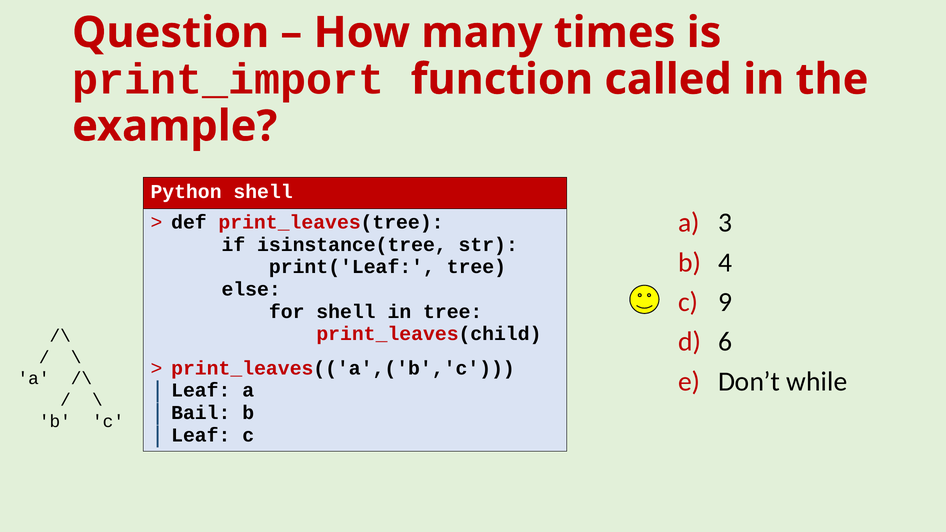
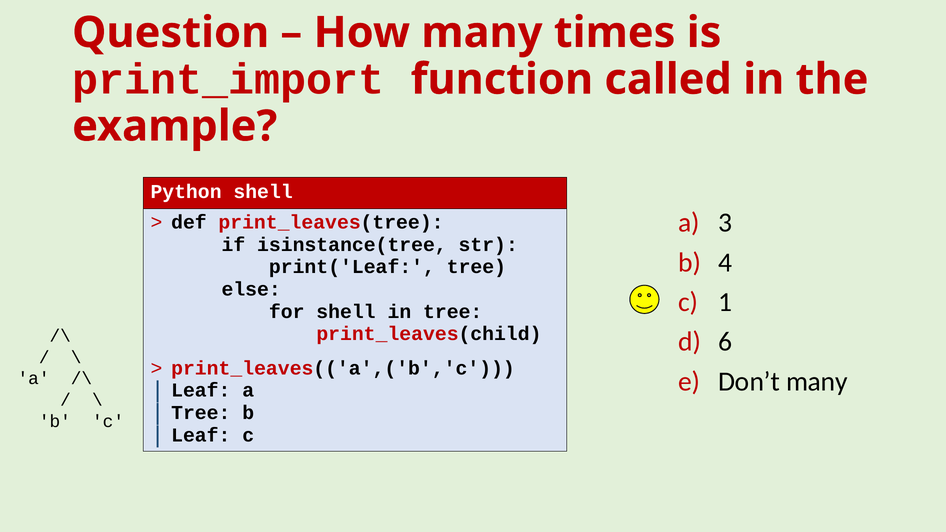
9: 9 -> 1
Don’t while: while -> many
Bail at (201, 413): Bail -> Tree
